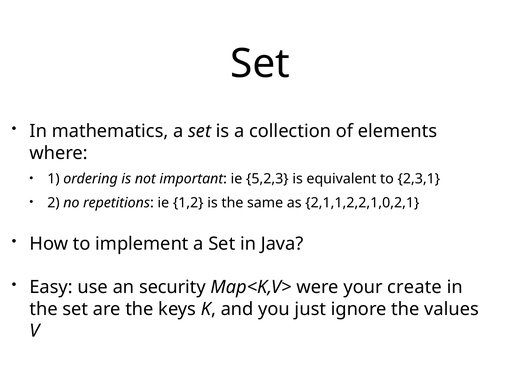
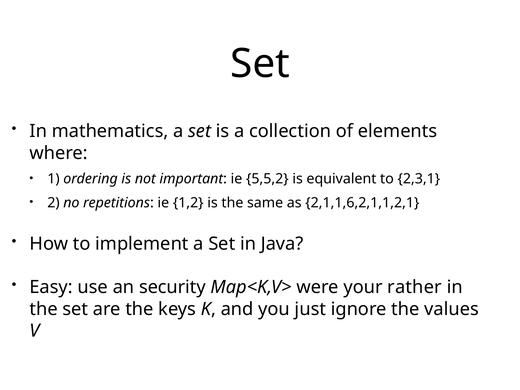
5,2,3: 5,2,3 -> 5,5,2
2,1,1,2,2,1,0,2,1: 2,1,1,2,2,1,0,2,1 -> 2,1,1,6,2,1,1,2,1
create: create -> rather
